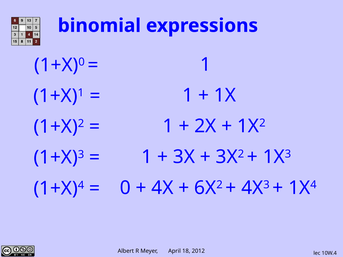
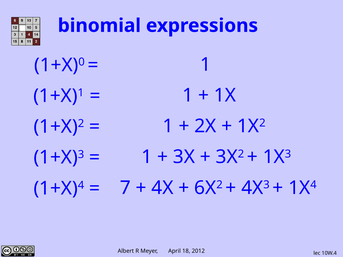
0: 0 -> 7
